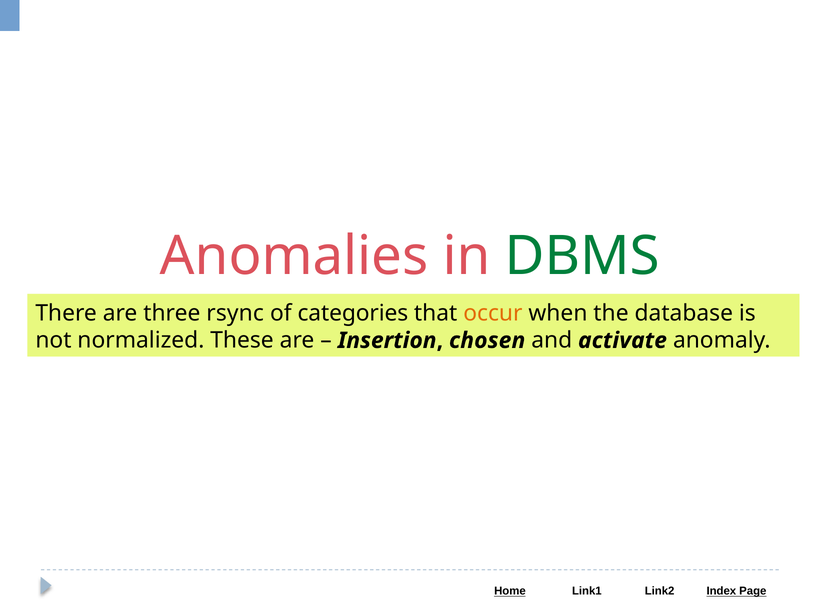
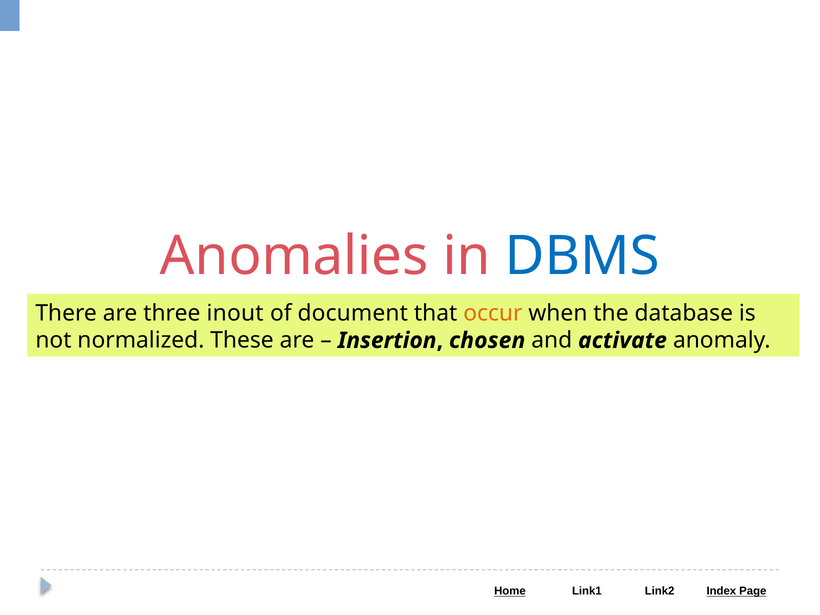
DBMS colour: green -> blue
rsync: rsync -> inout
categories: categories -> document
